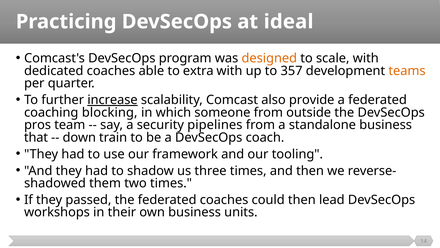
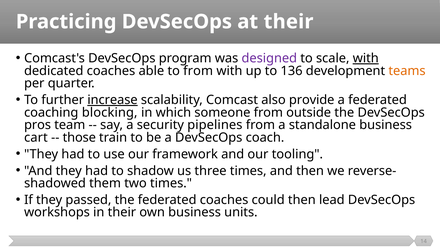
at ideal: ideal -> their
designed colour: orange -> purple
with at (366, 58) underline: none -> present
to extra: extra -> from
357: 357 -> 136
that: that -> cart
down: down -> those
